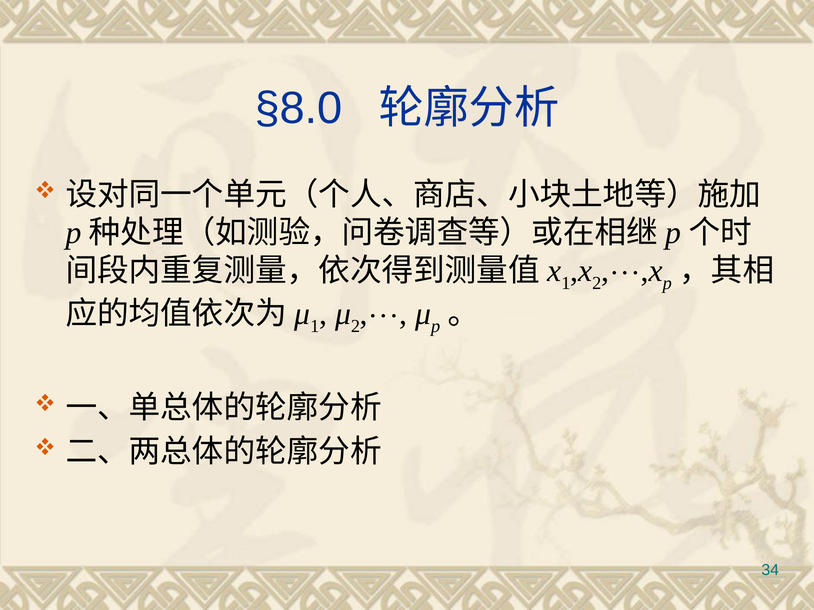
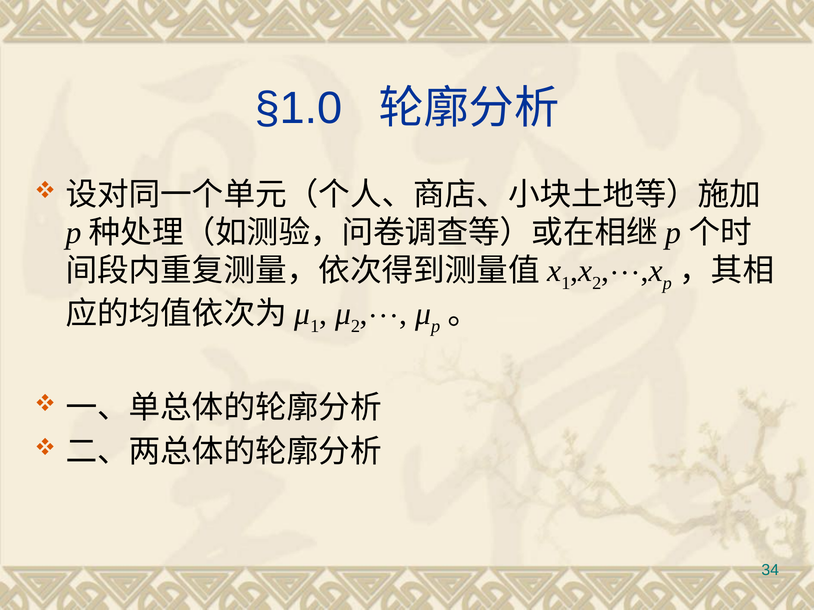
§8.0: §8.0 -> §1.0
